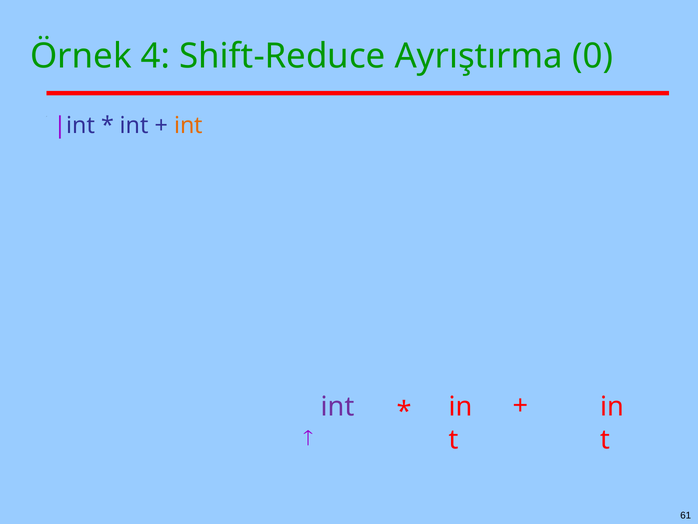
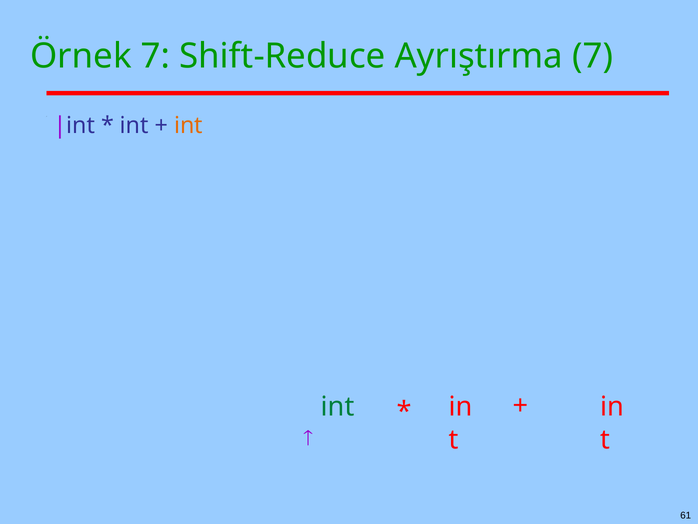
Örnek 4: 4 -> 7
Ayrıştırma 0: 0 -> 7
int at (338, 407) colour: purple -> green
